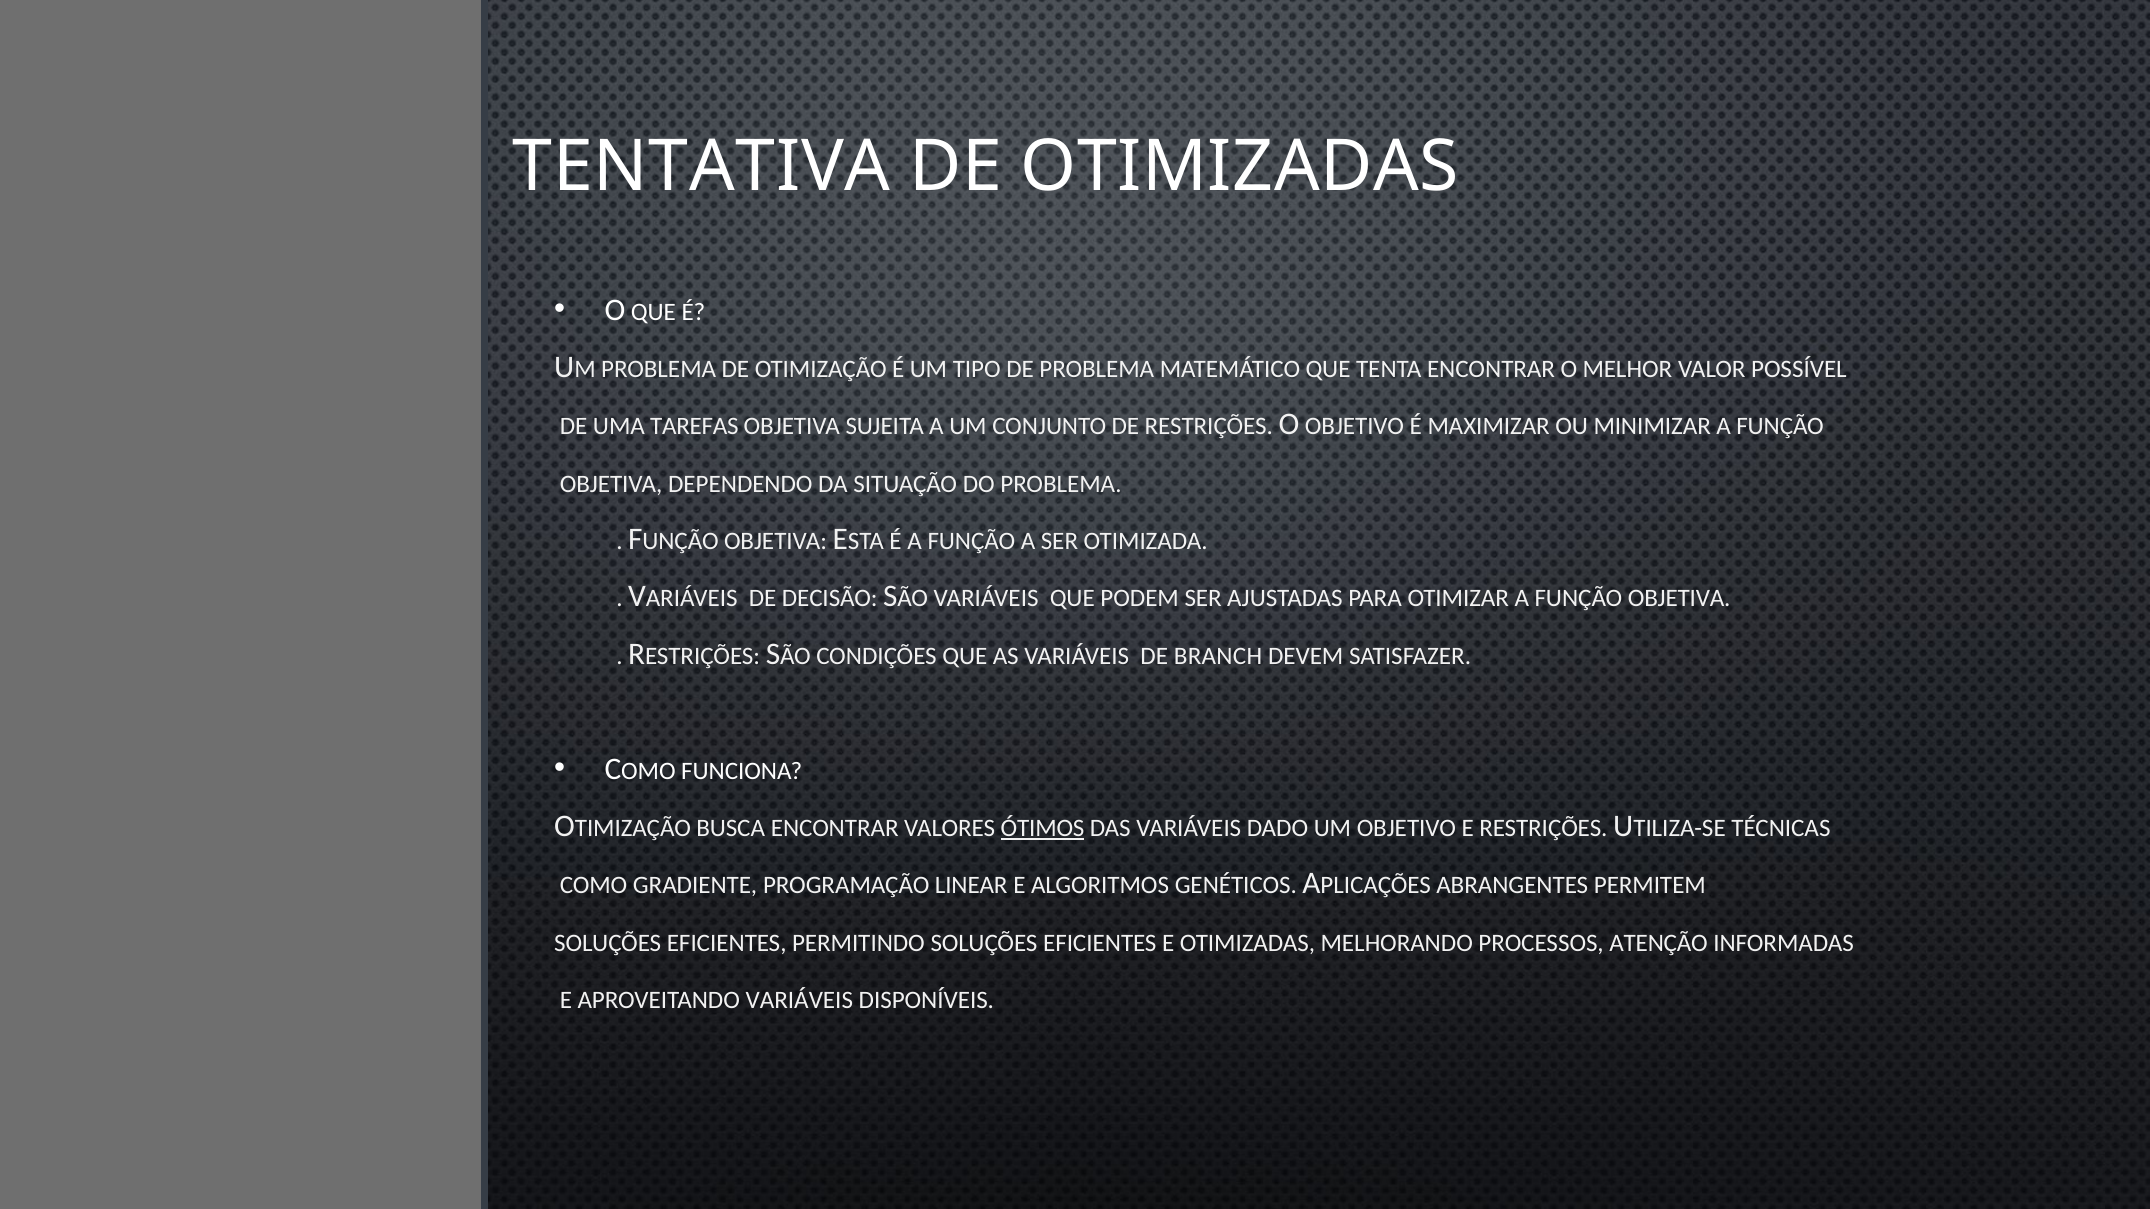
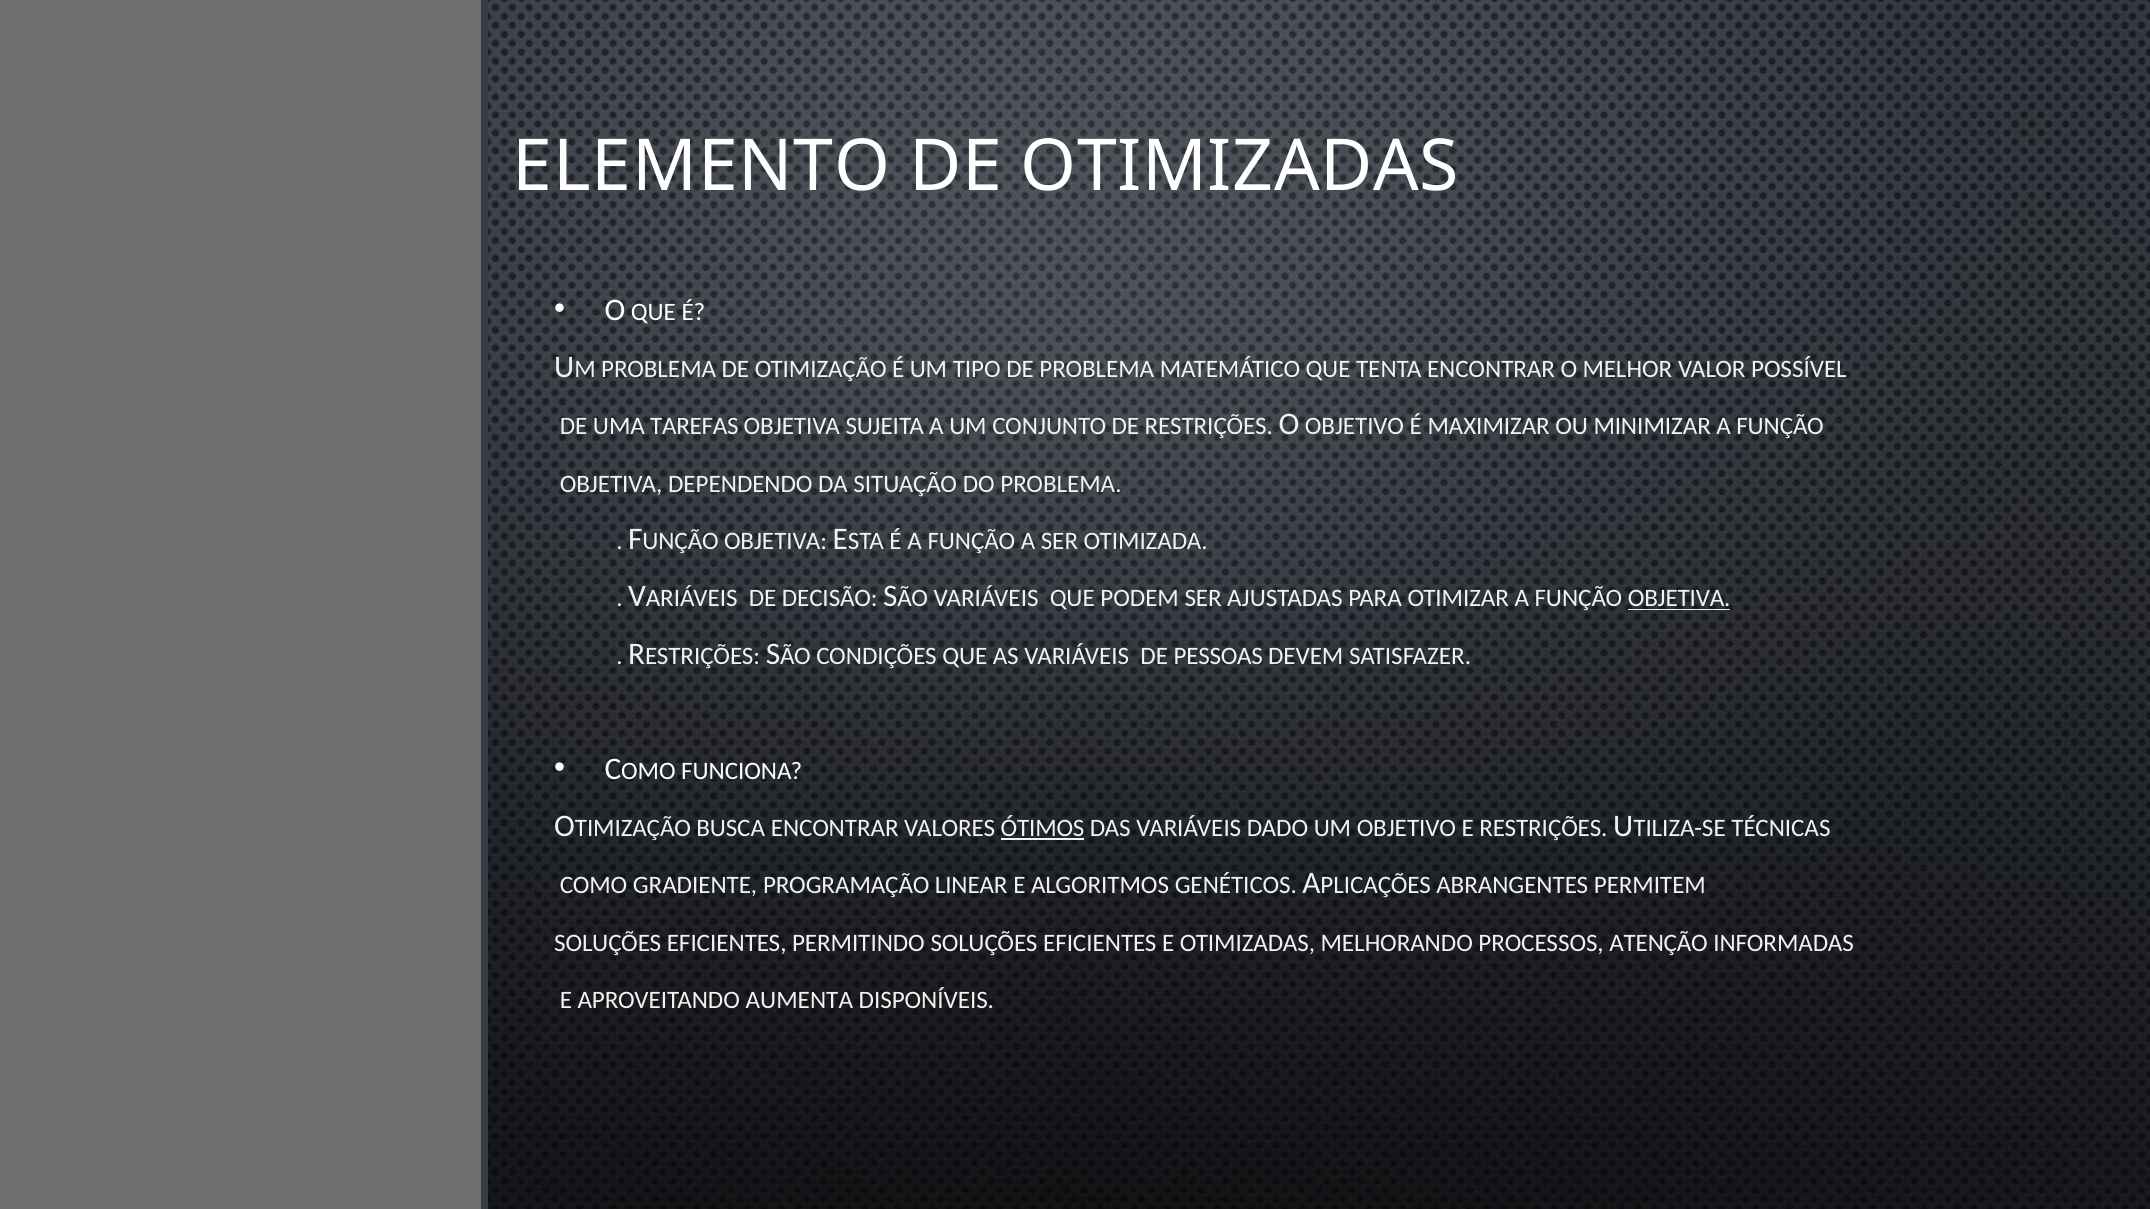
TENTATIVA: TENTATIVA -> ELEMENTO
OBJETIVA at (1679, 599) underline: none -> present
BRANCH: BRANCH -> PESSOAS
APROVEITANDO VARIÁVEIS: VARIÁVEIS -> AUMENTA
